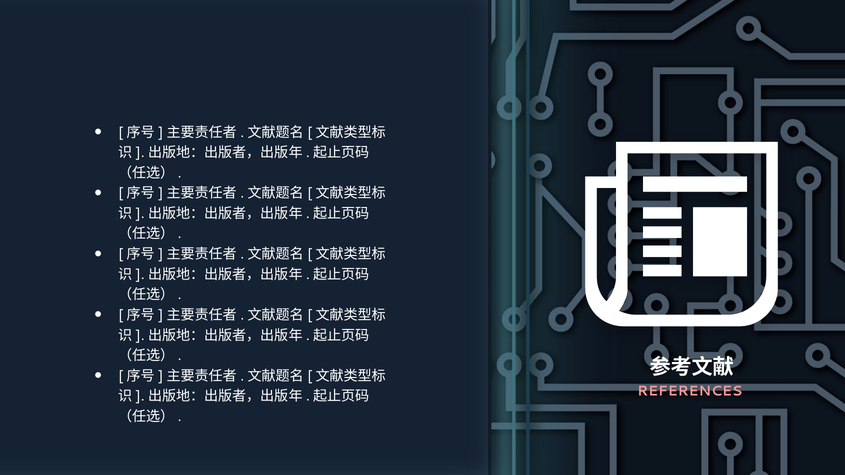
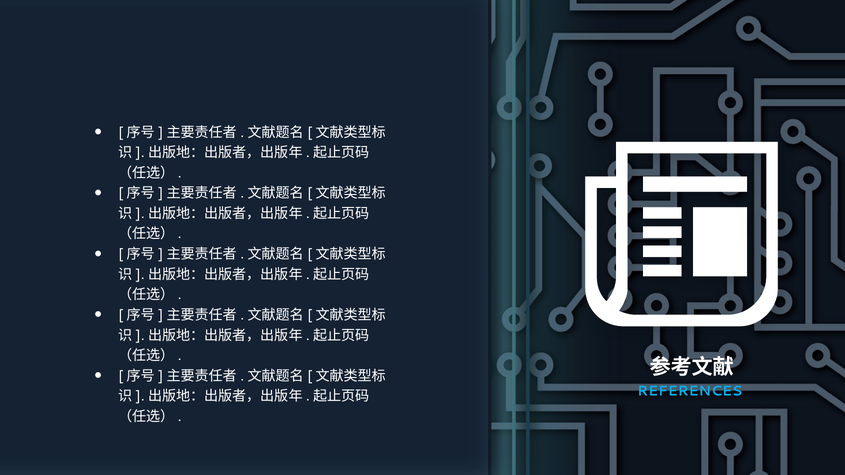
REFERENCES colour: pink -> light blue
